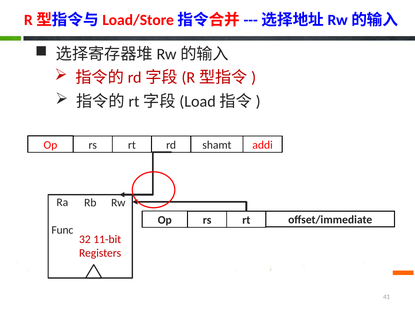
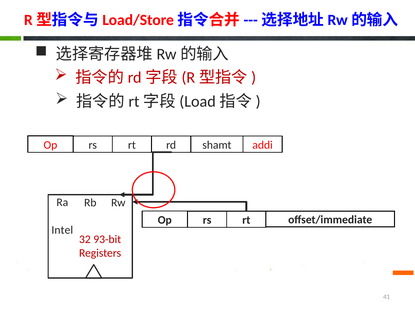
Func: Func -> Intel
11-bit: 11-bit -> 93-bit
